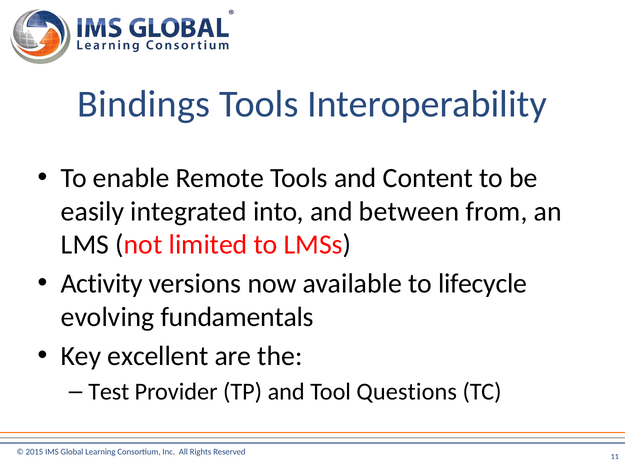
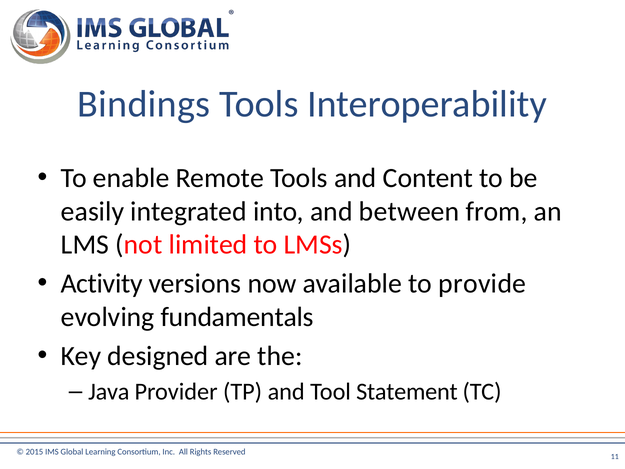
lifecycle: lifecycle -> provide
excellent: excellent -> designed
Test: Test -> Java
Questions: Questions -> Statement
